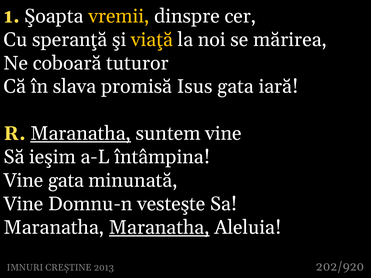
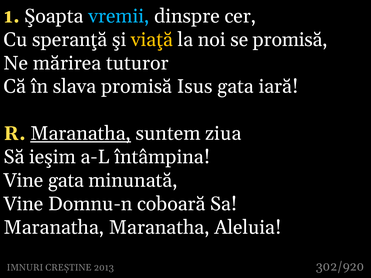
vremii colour: yellow -> light blue
se mărirea: mărirea -> promisă
coboară: coboară -> mărirea
suntem vine: vine -> ziua
vesteşte: vesteşte -> coboară
Maranatha at (159, 228) underline: present -> none
202/920: 202/920 -> 302/920
